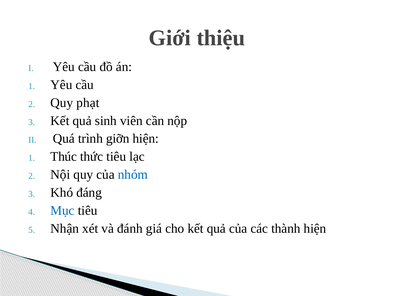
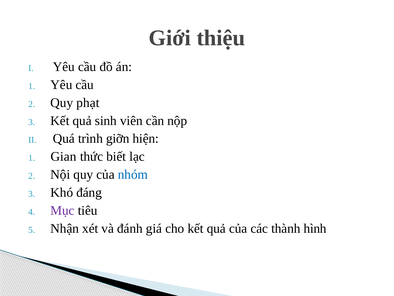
Thúc: Thúc -> Gian
thức tiêu: tiêu -> biết
Mục colour: blue -> purple
thành hiện: hiện -> hình
